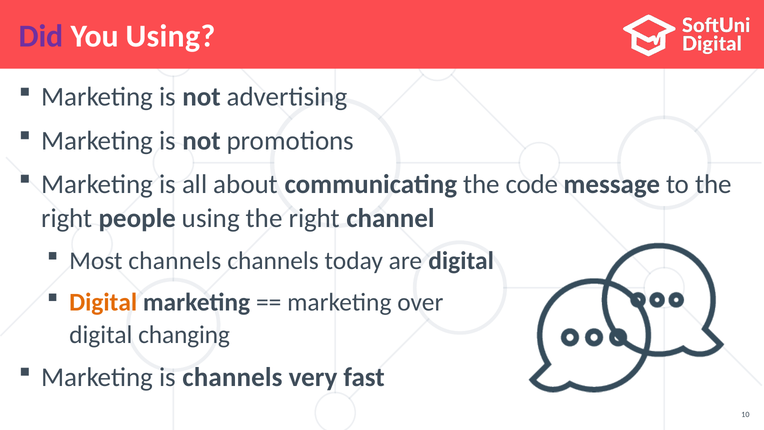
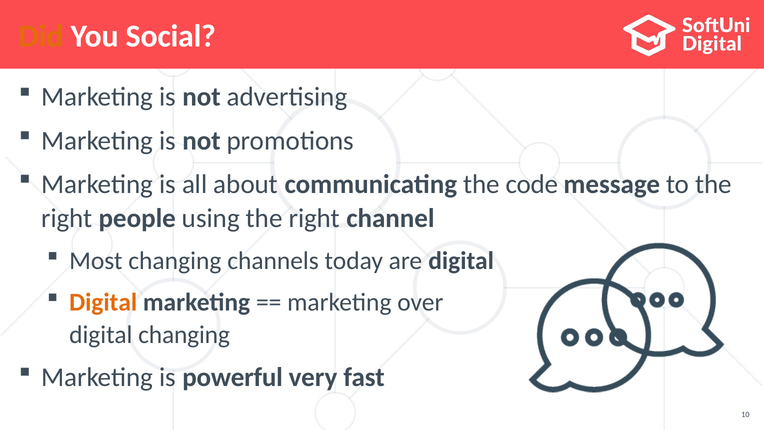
Did colour: purple -> orange
You Using: Using -> Social
Most channels: channels -> changing
is channels: channels -> powerful
